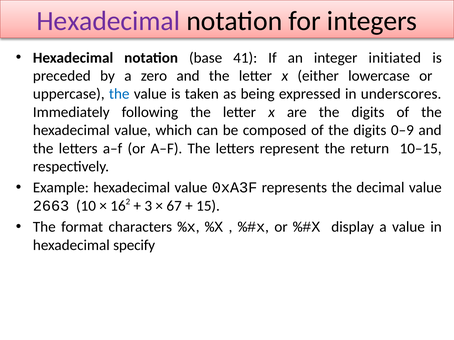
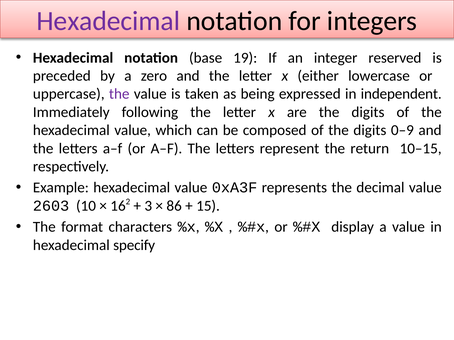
41: 41 -> 19
initiated: initiated -> reserved
the at (119, 94) colour: blue -> purple
underscores: underscores -> independent
2663: 2663 -> 2603
67: 67 -> 86
